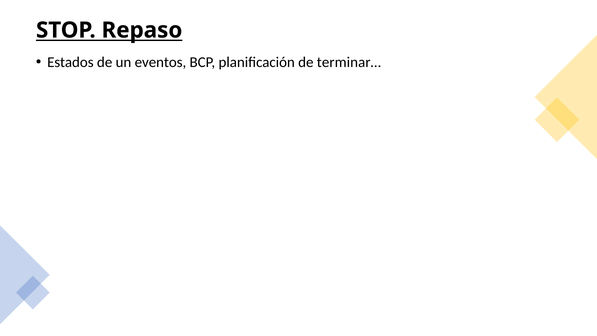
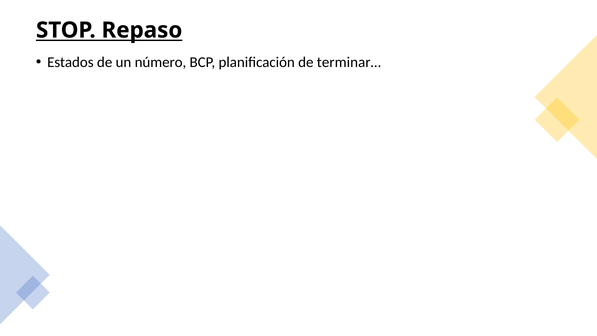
eventos: eventos -> número
